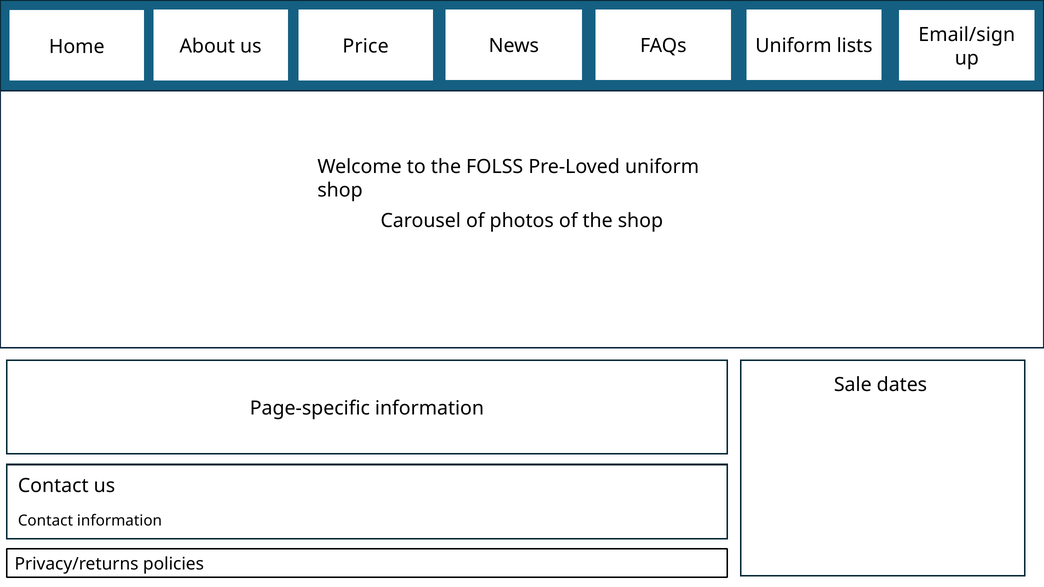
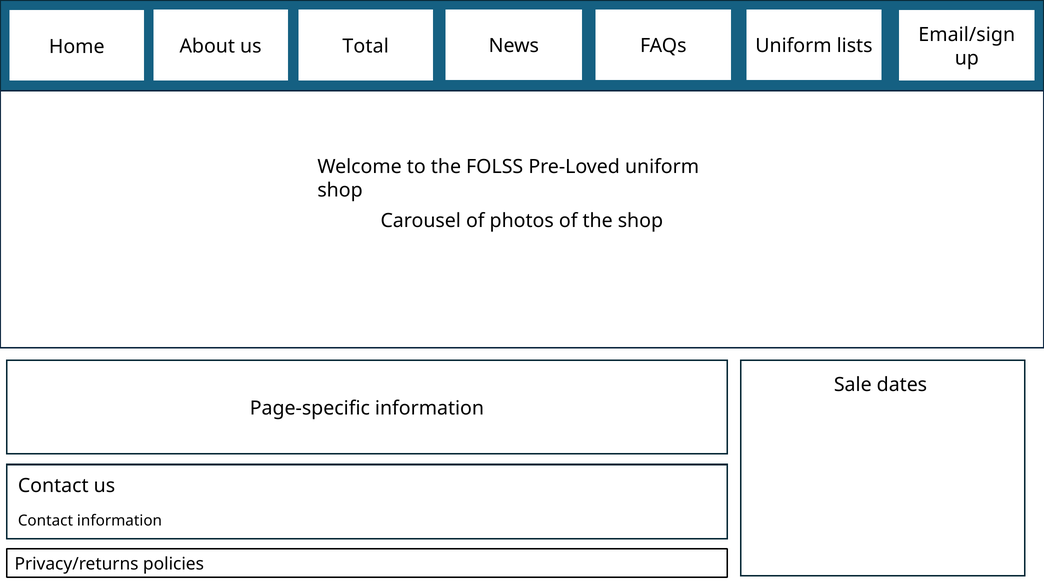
Price: Price -> Total
